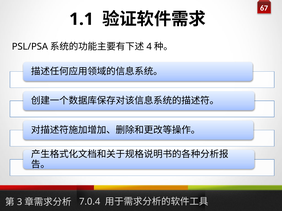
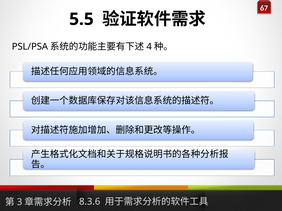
1.1: 1.1 -> 5.5
7.0.4: 7.0.4 -> 8.3.6
